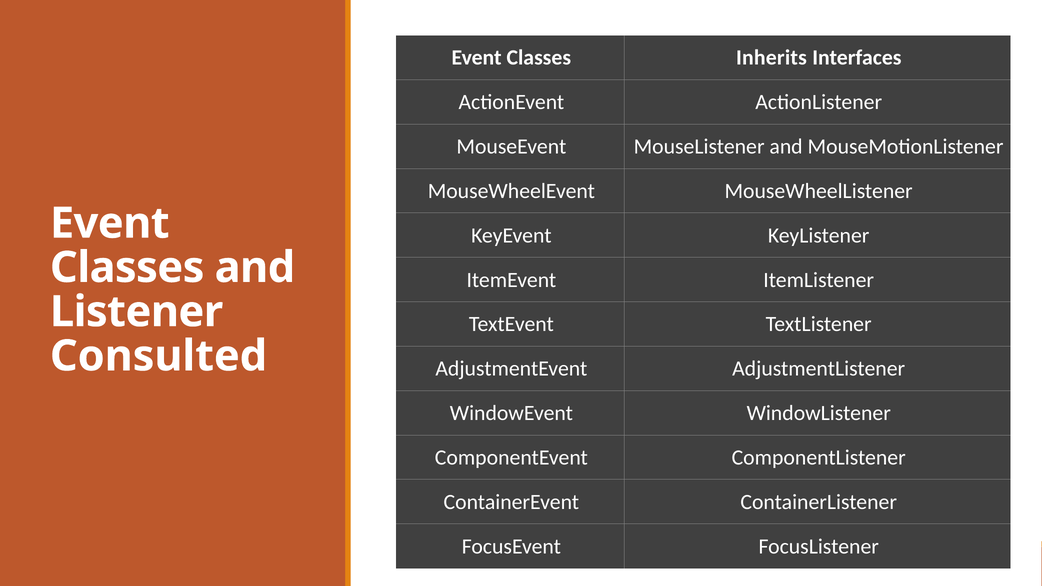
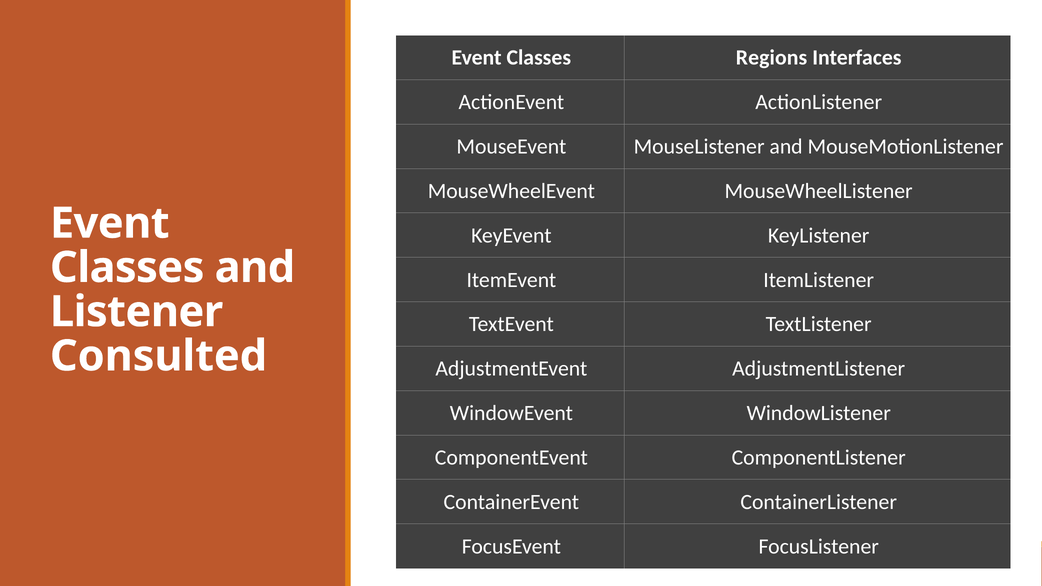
Inherits: Inherits -> Regions
